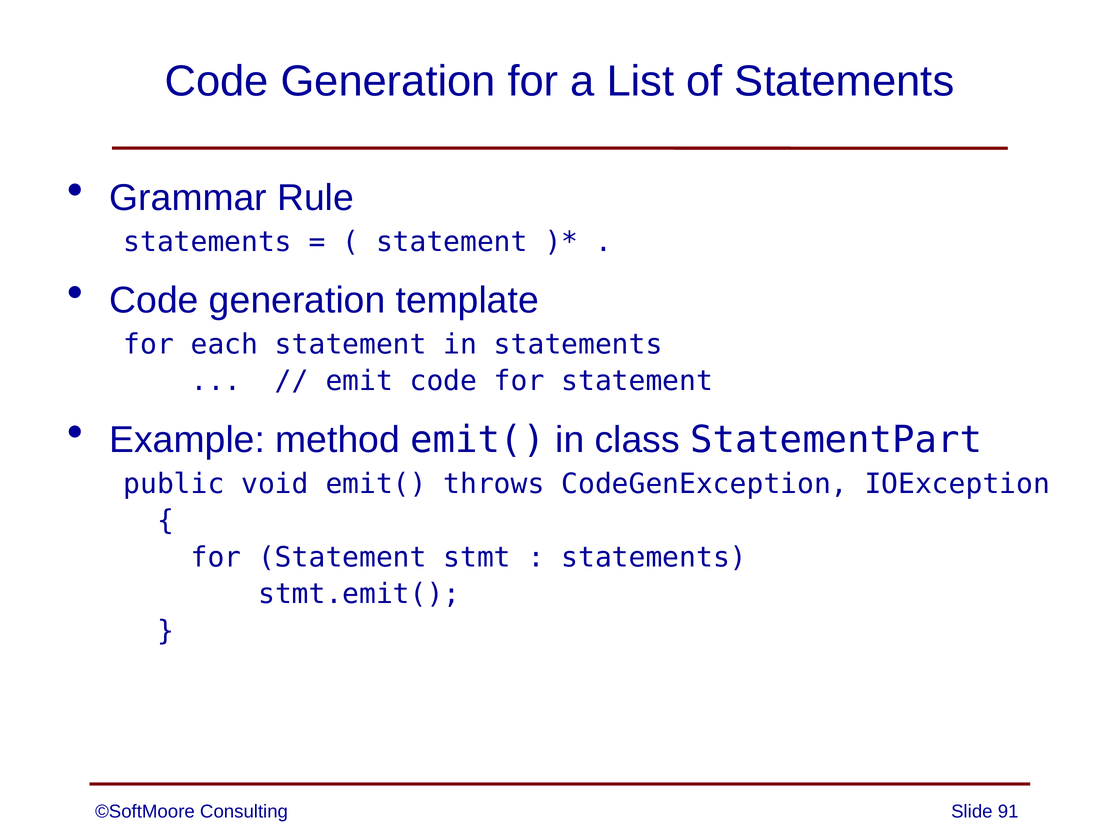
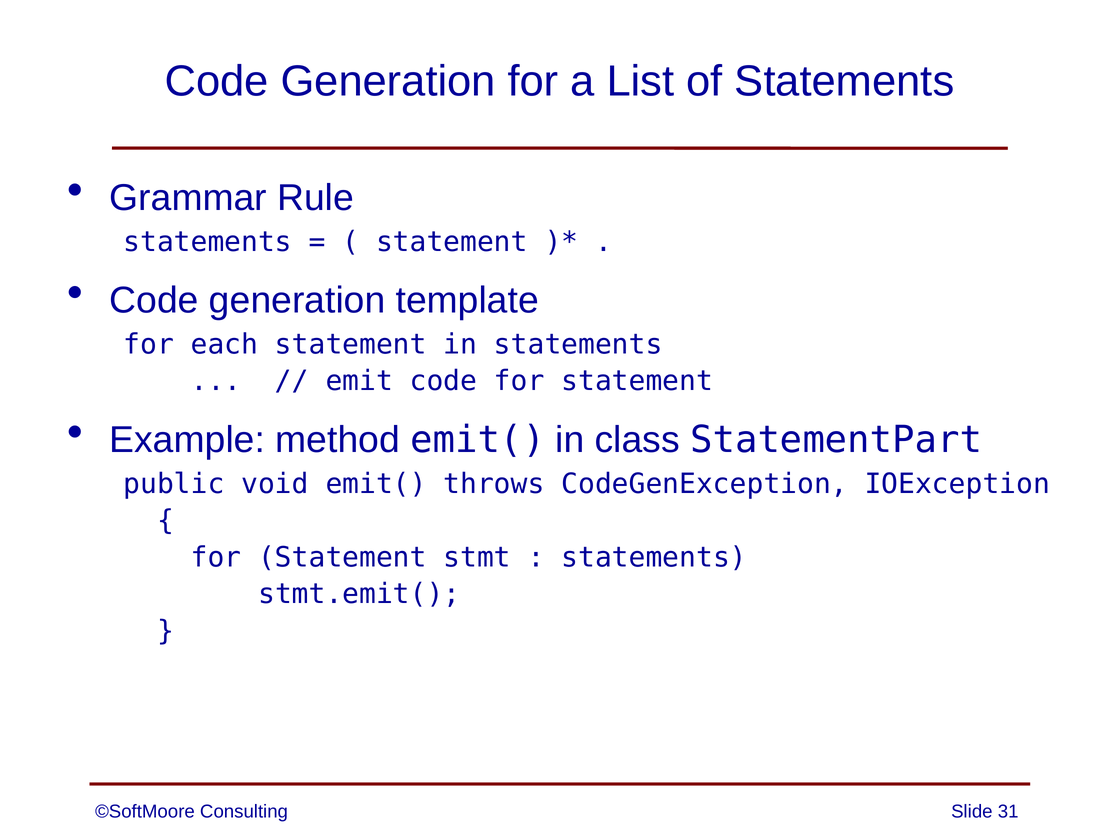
91: 91 -> 31
